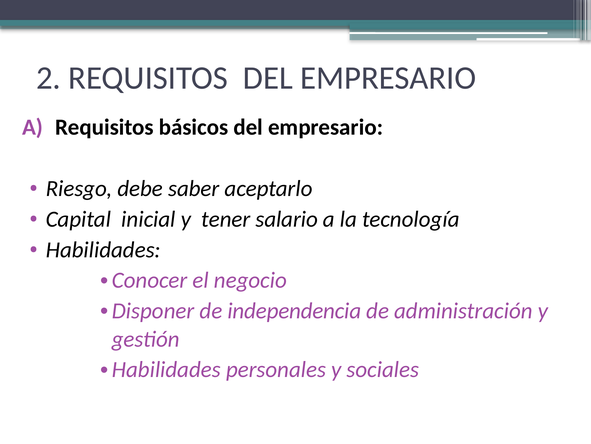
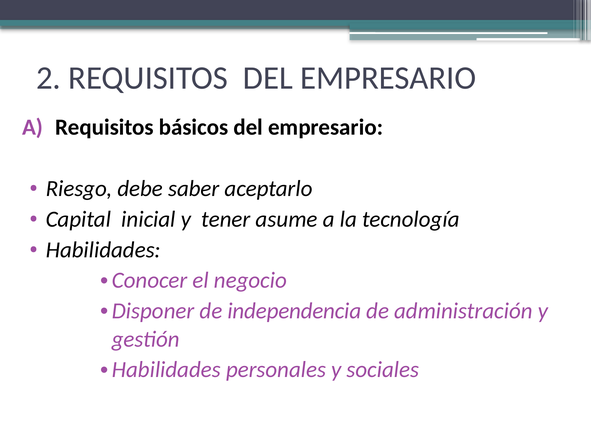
salario: salario -> asume
